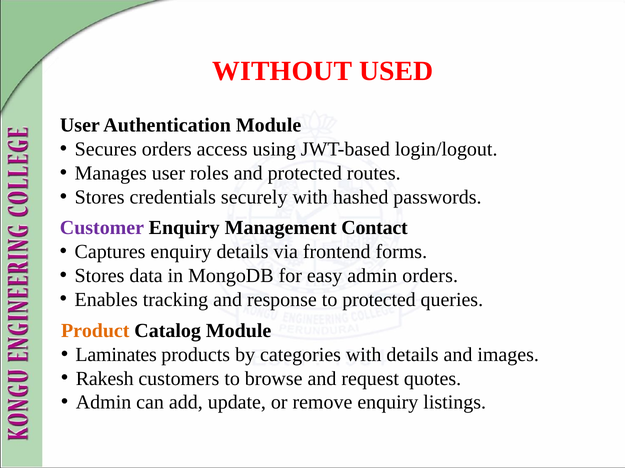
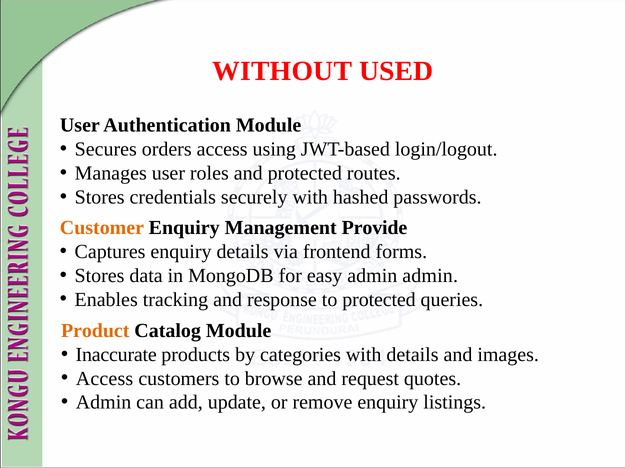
Customer colour: purple -> orange
Contact: Contact -> Provide
admin orders: orders -> admin
Laminates: Laminates -> Inaccurate
Rakesh at (105, 379): Rakesh -> Access
